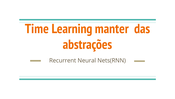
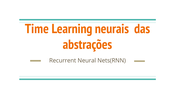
manter: manter -> neurais
